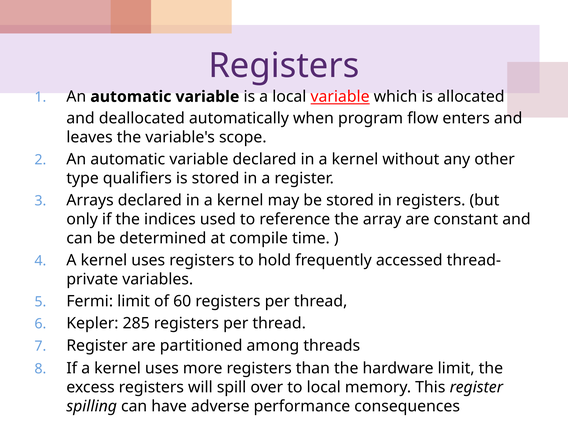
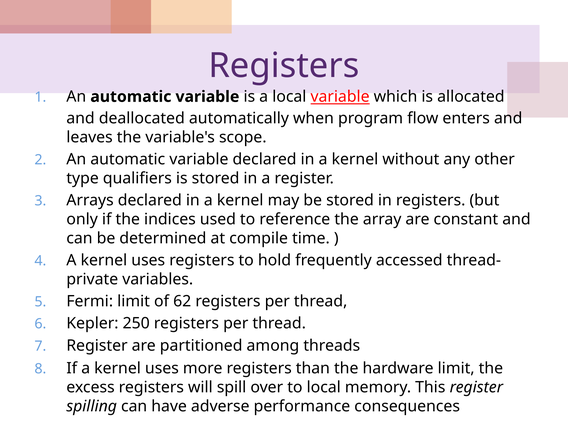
60: 60 -> 62
285: 285 -> 250
